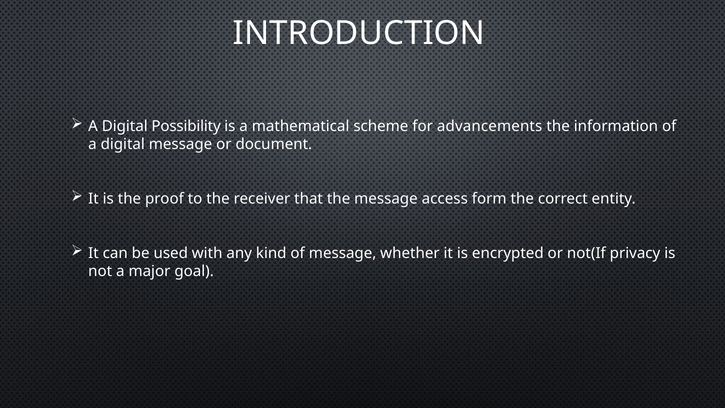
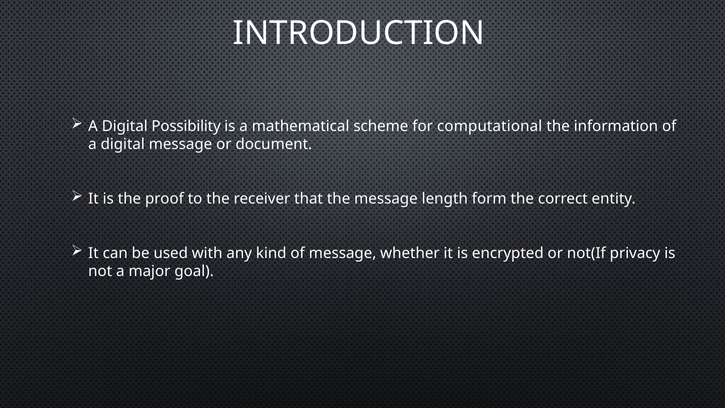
advancements: advancements -> computational
access: access -> length
